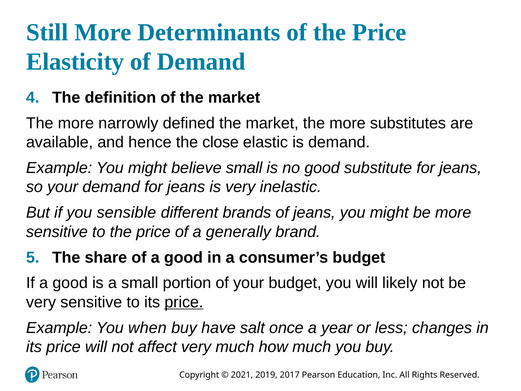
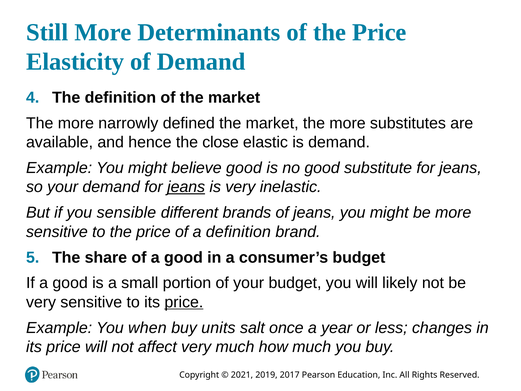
believe small: small -> good
jeans at (186, 187) underline: none -> present
a generally: generally -> definition
have: have -> units
